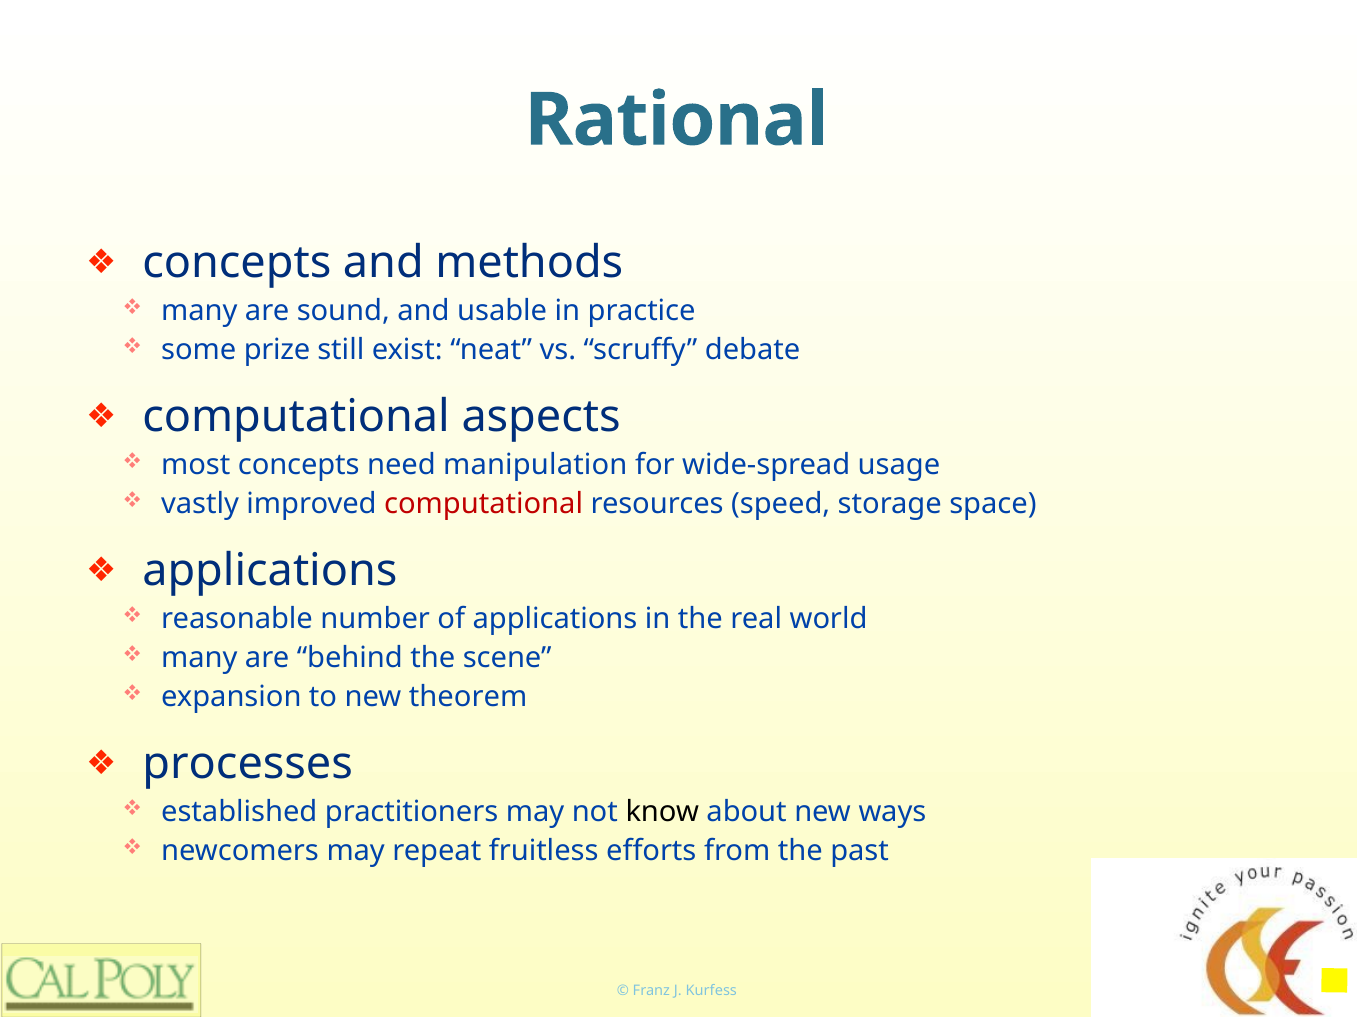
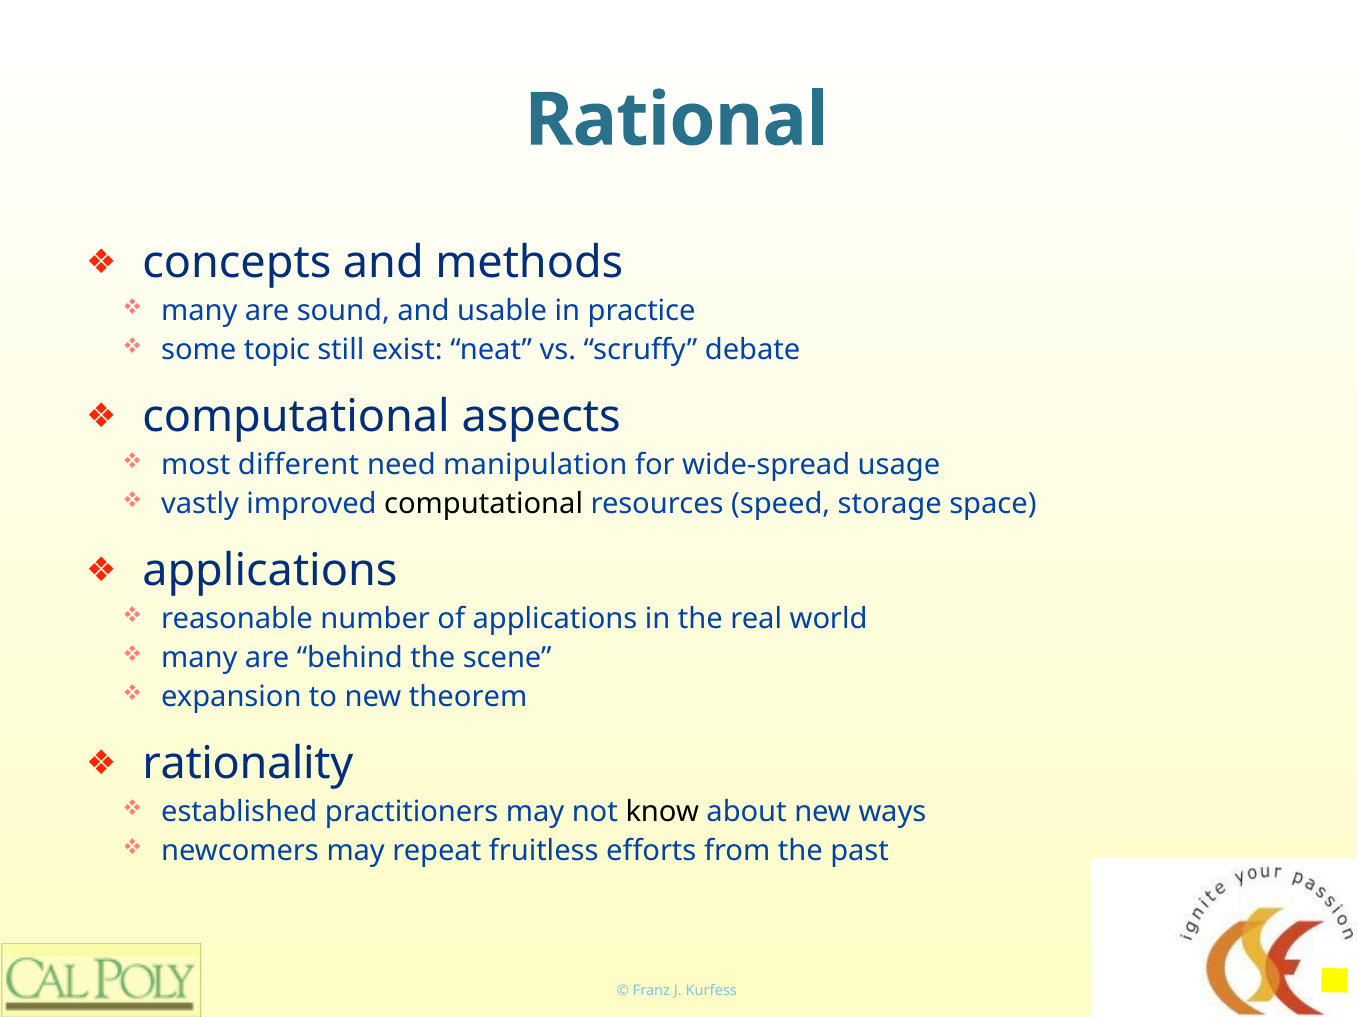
prize: prize -> topic
most concepts: concepts -> different
computational at (484, 504) colour: red -> black
processes: processes -> rationality
